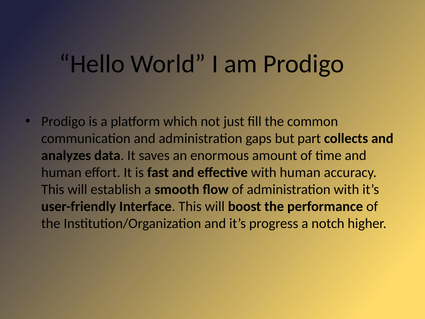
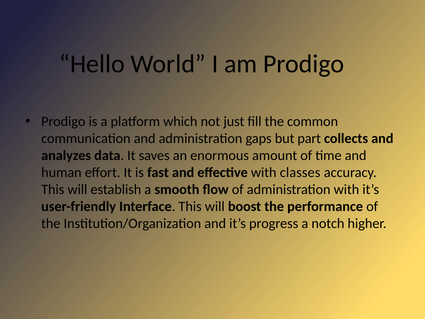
with human: human -> classes
